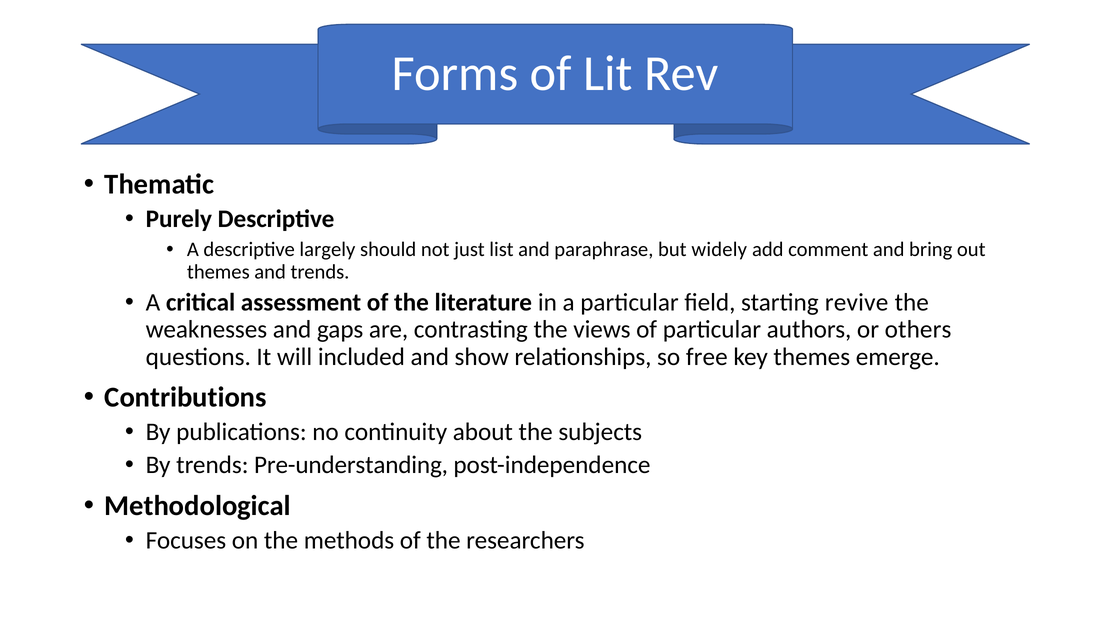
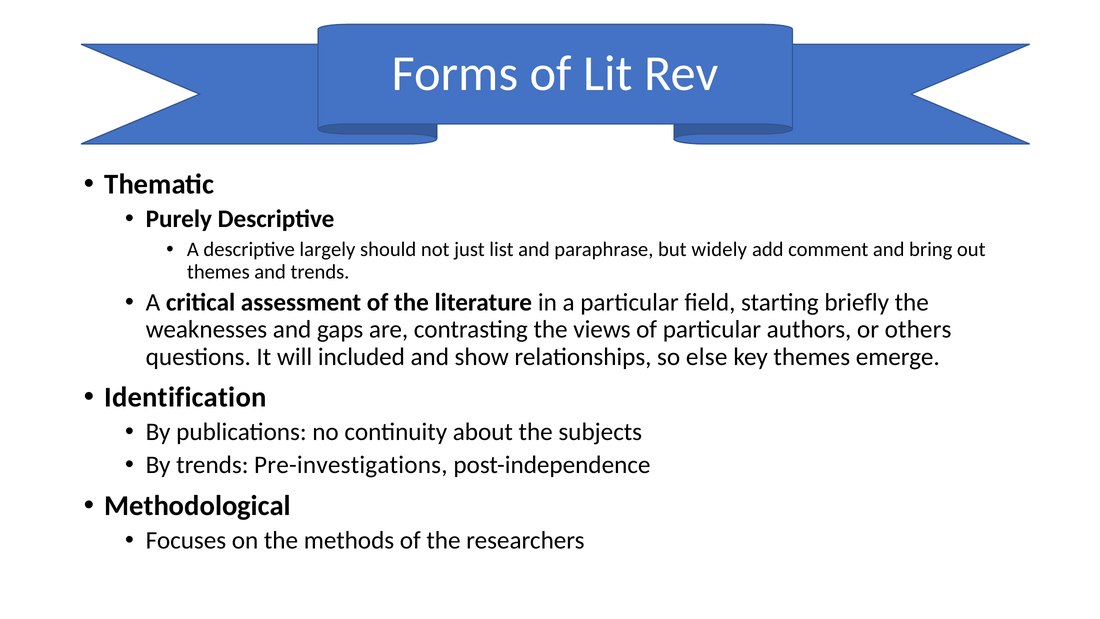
revive: revive -> briefly
free: free -> else
Contributions: Contributions -> Identification
Pre-understanding: Pre-understanding -> Pre-investigations
